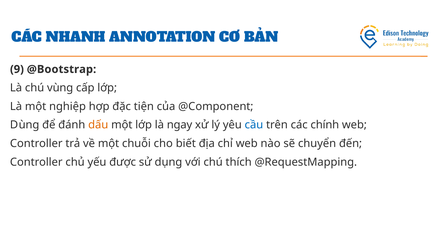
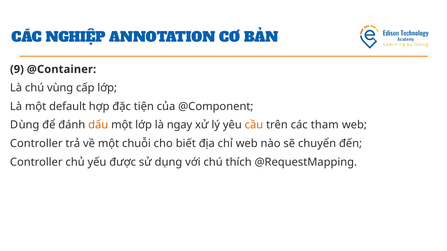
NHANH: NHANH -> NGHIỆP
@Bootstrap: @Bootstrap -> @Container
nghiệp: nghiệp -> default
cầu colour: blue -> orange
chính: chính -> tham
